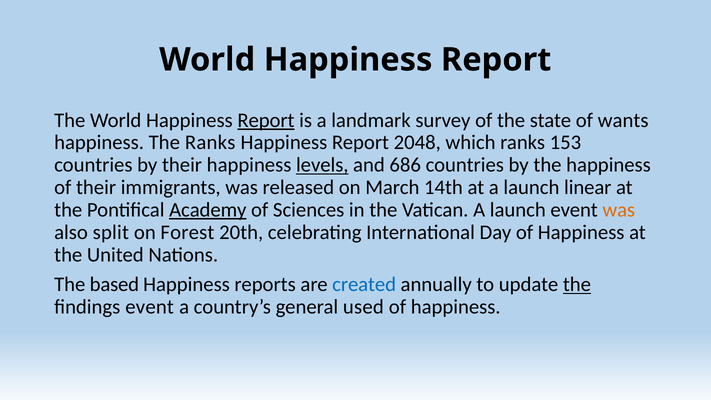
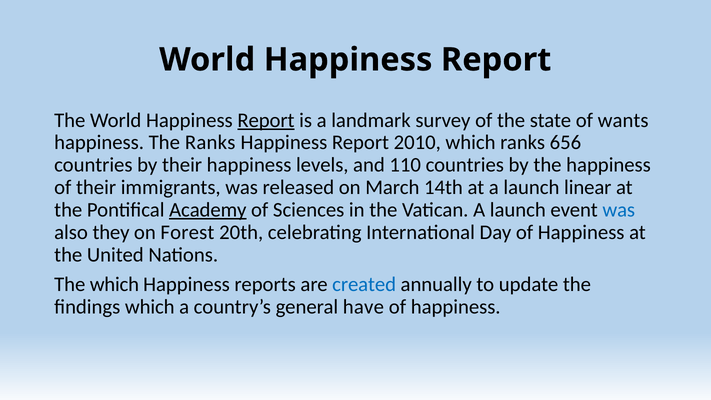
2048: 2048 -> 2010
153: 153 -> 656
levels underline: present -> none
686: 686 -> 110
was at (619, 210) colour: orange -> blue
split: split -> they
The based: based -> which
the at (577, 284) underline: present -> none
findings event: event -> which
used: used -> have
